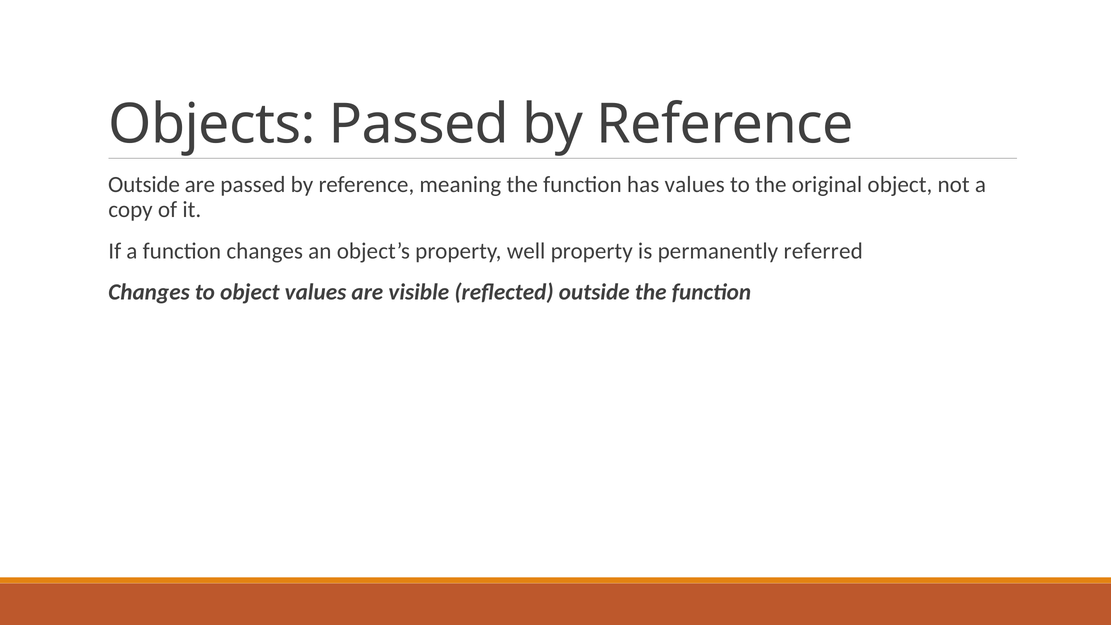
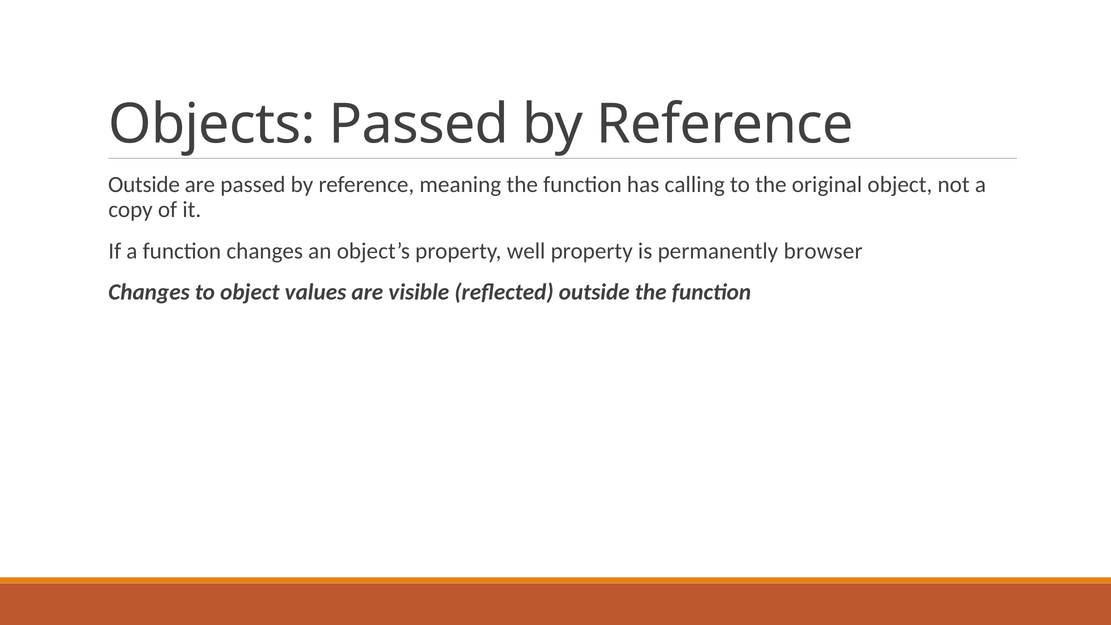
has values: values -> calling
referred: referred -> browser
